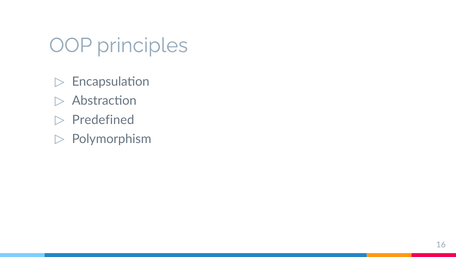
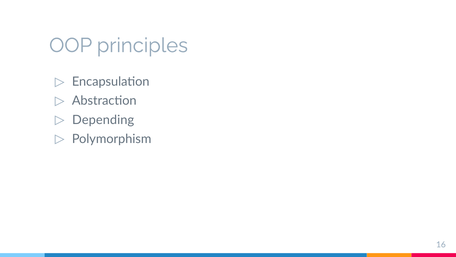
Predefined: Predefined -> Depending
